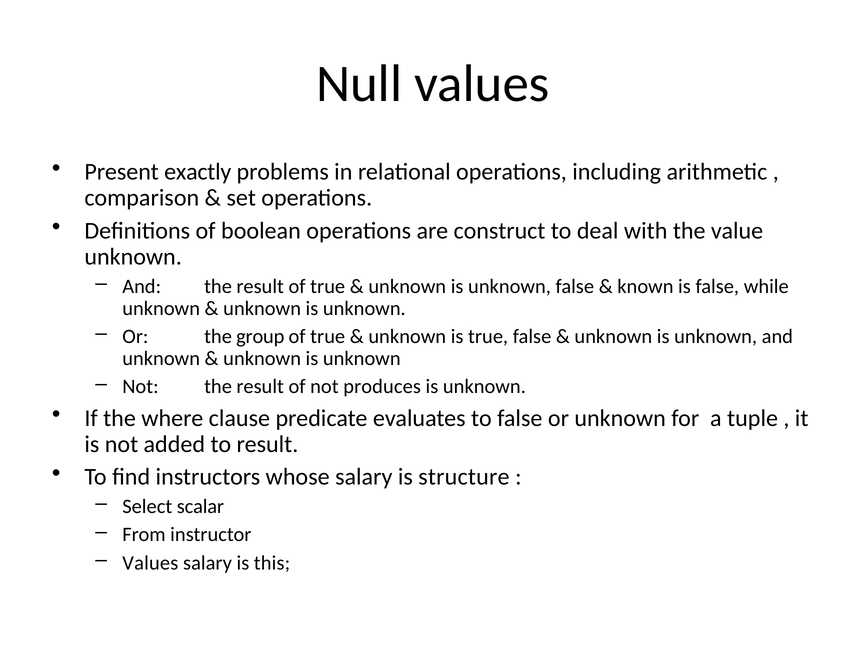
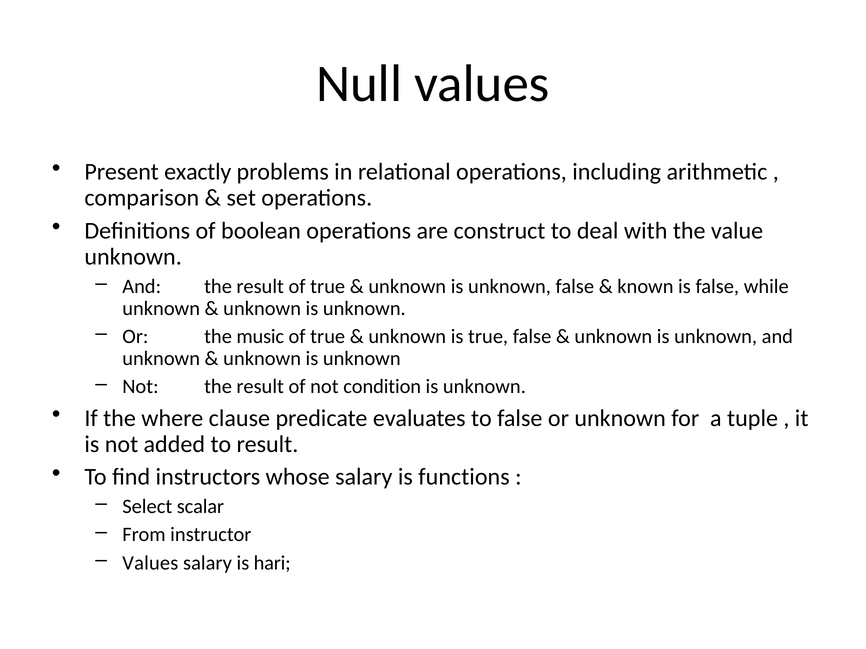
group: group -> music
produces: produces -> condition
structure: structure -> functions
this: this -> hari
